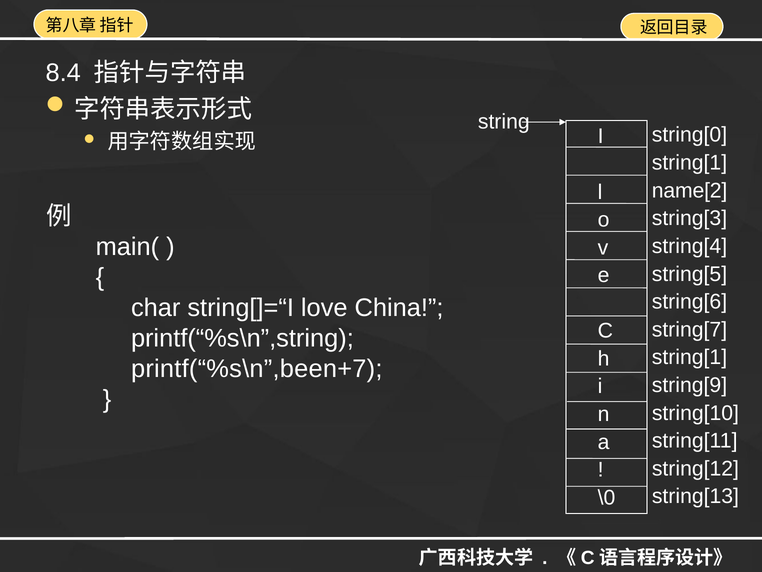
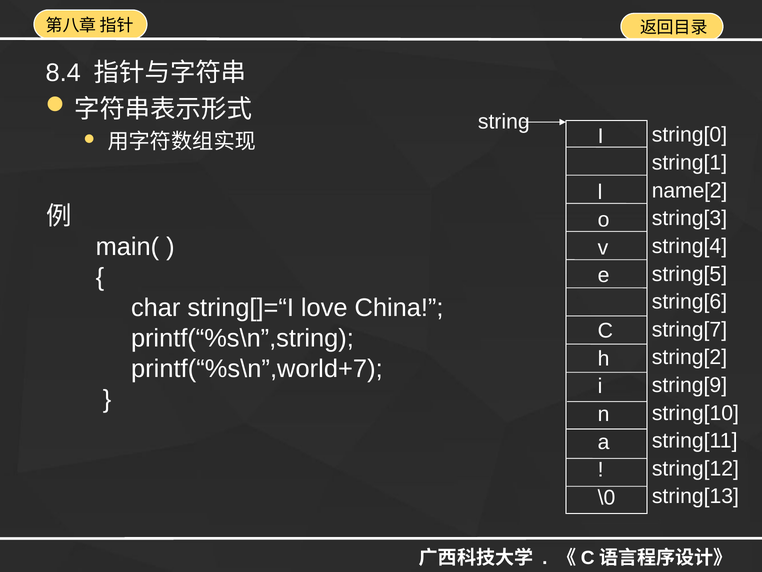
string[1 at (689, 357): string[1 -> string[2
printf(“%s\n”,been+7: printf(“%s\n”,been+7 -> printf(“%s\n”,world+7
